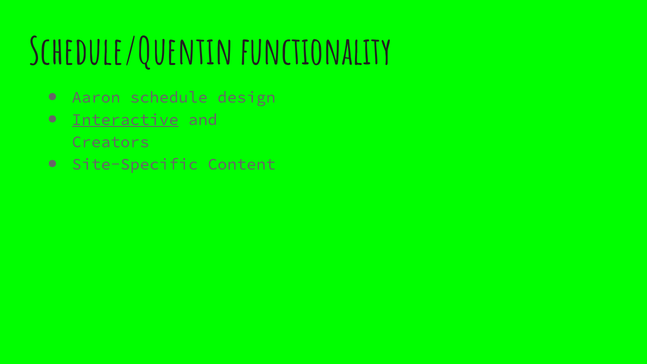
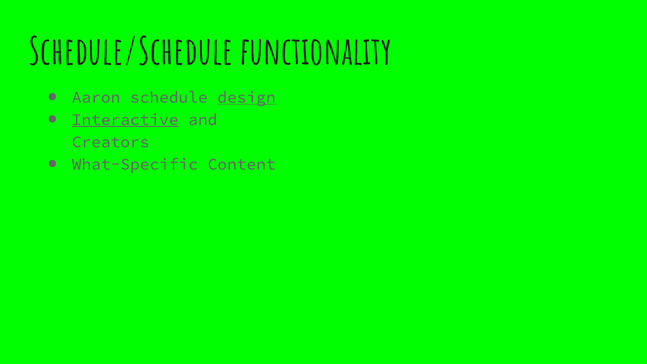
Schedule/Quentin: Schedule/Quentin -> Schedule/Schedule
design underline: none -> present
Site-Specific: Site-Specific -> What-Specific
